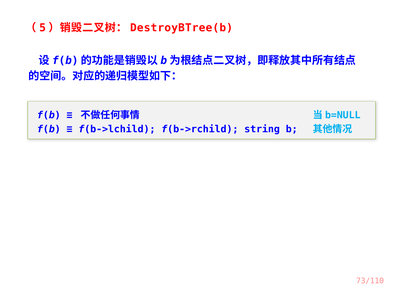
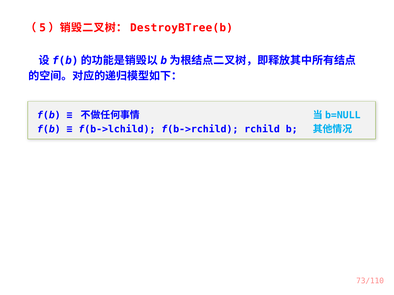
string: string -> rchild
